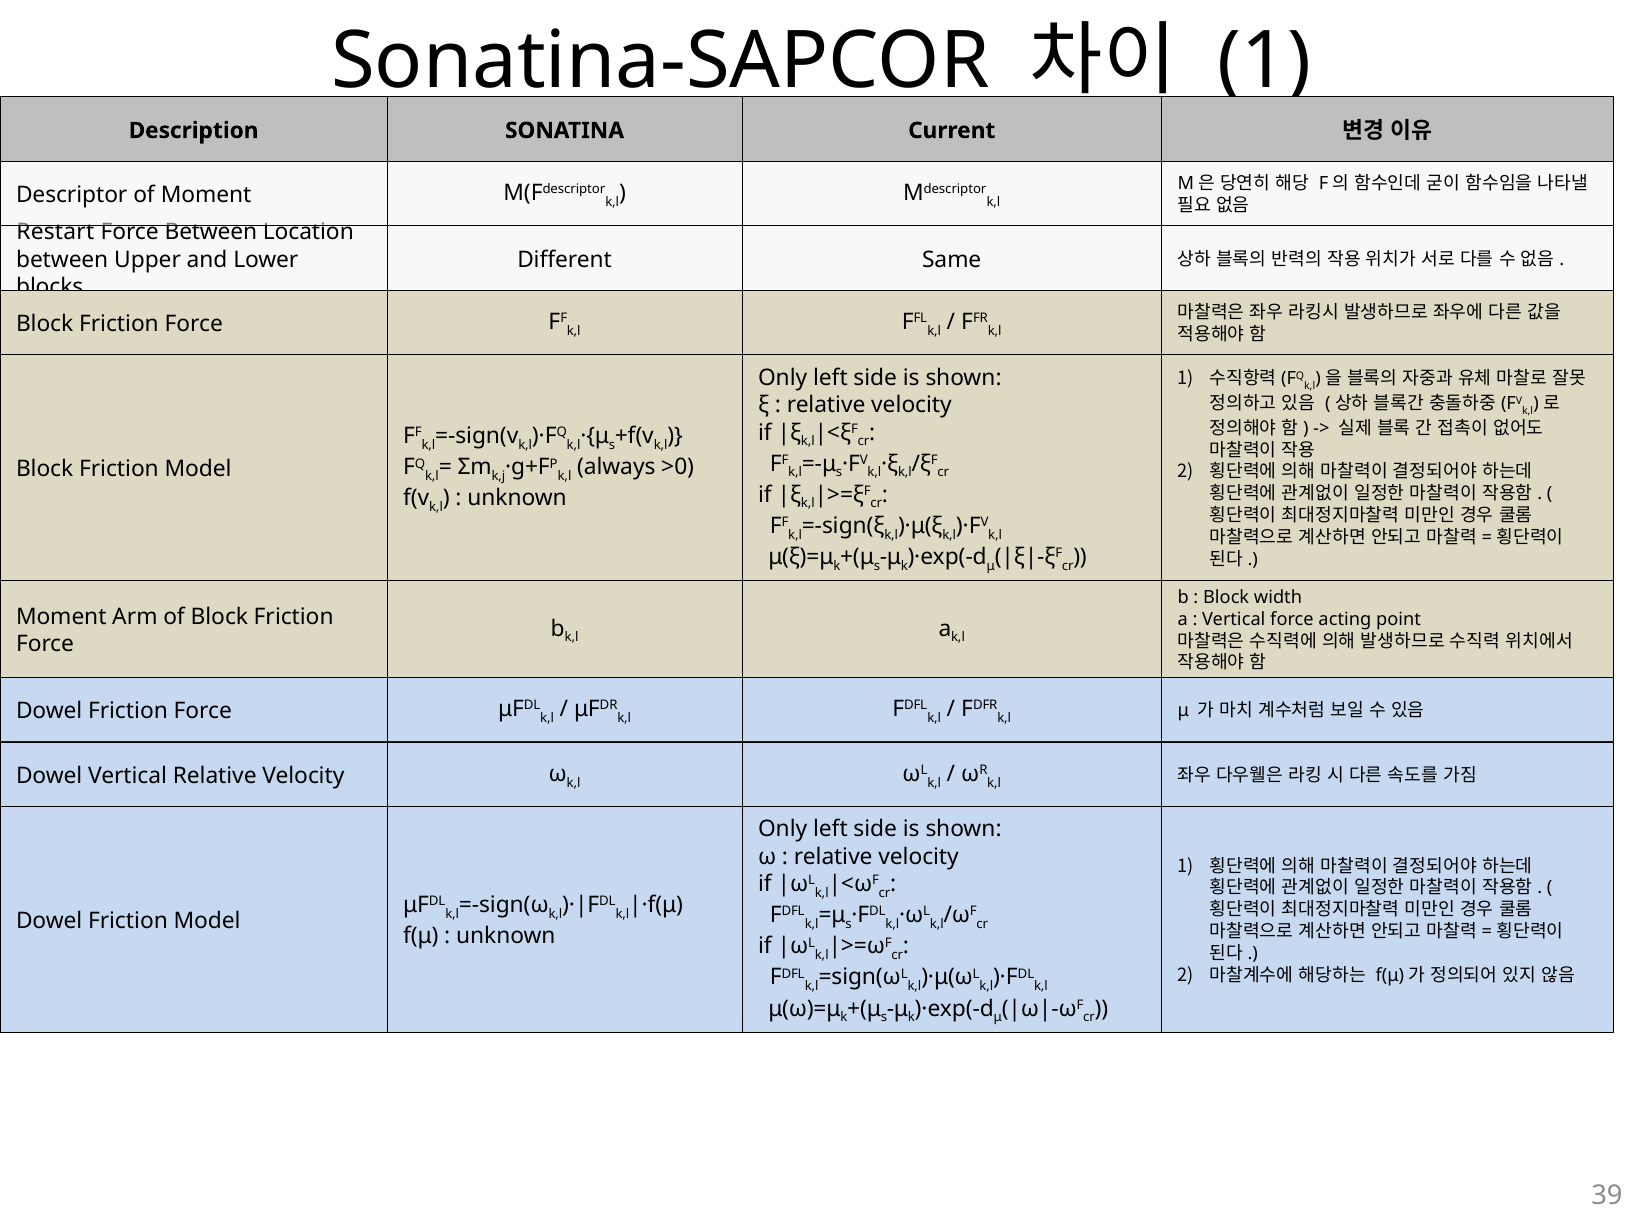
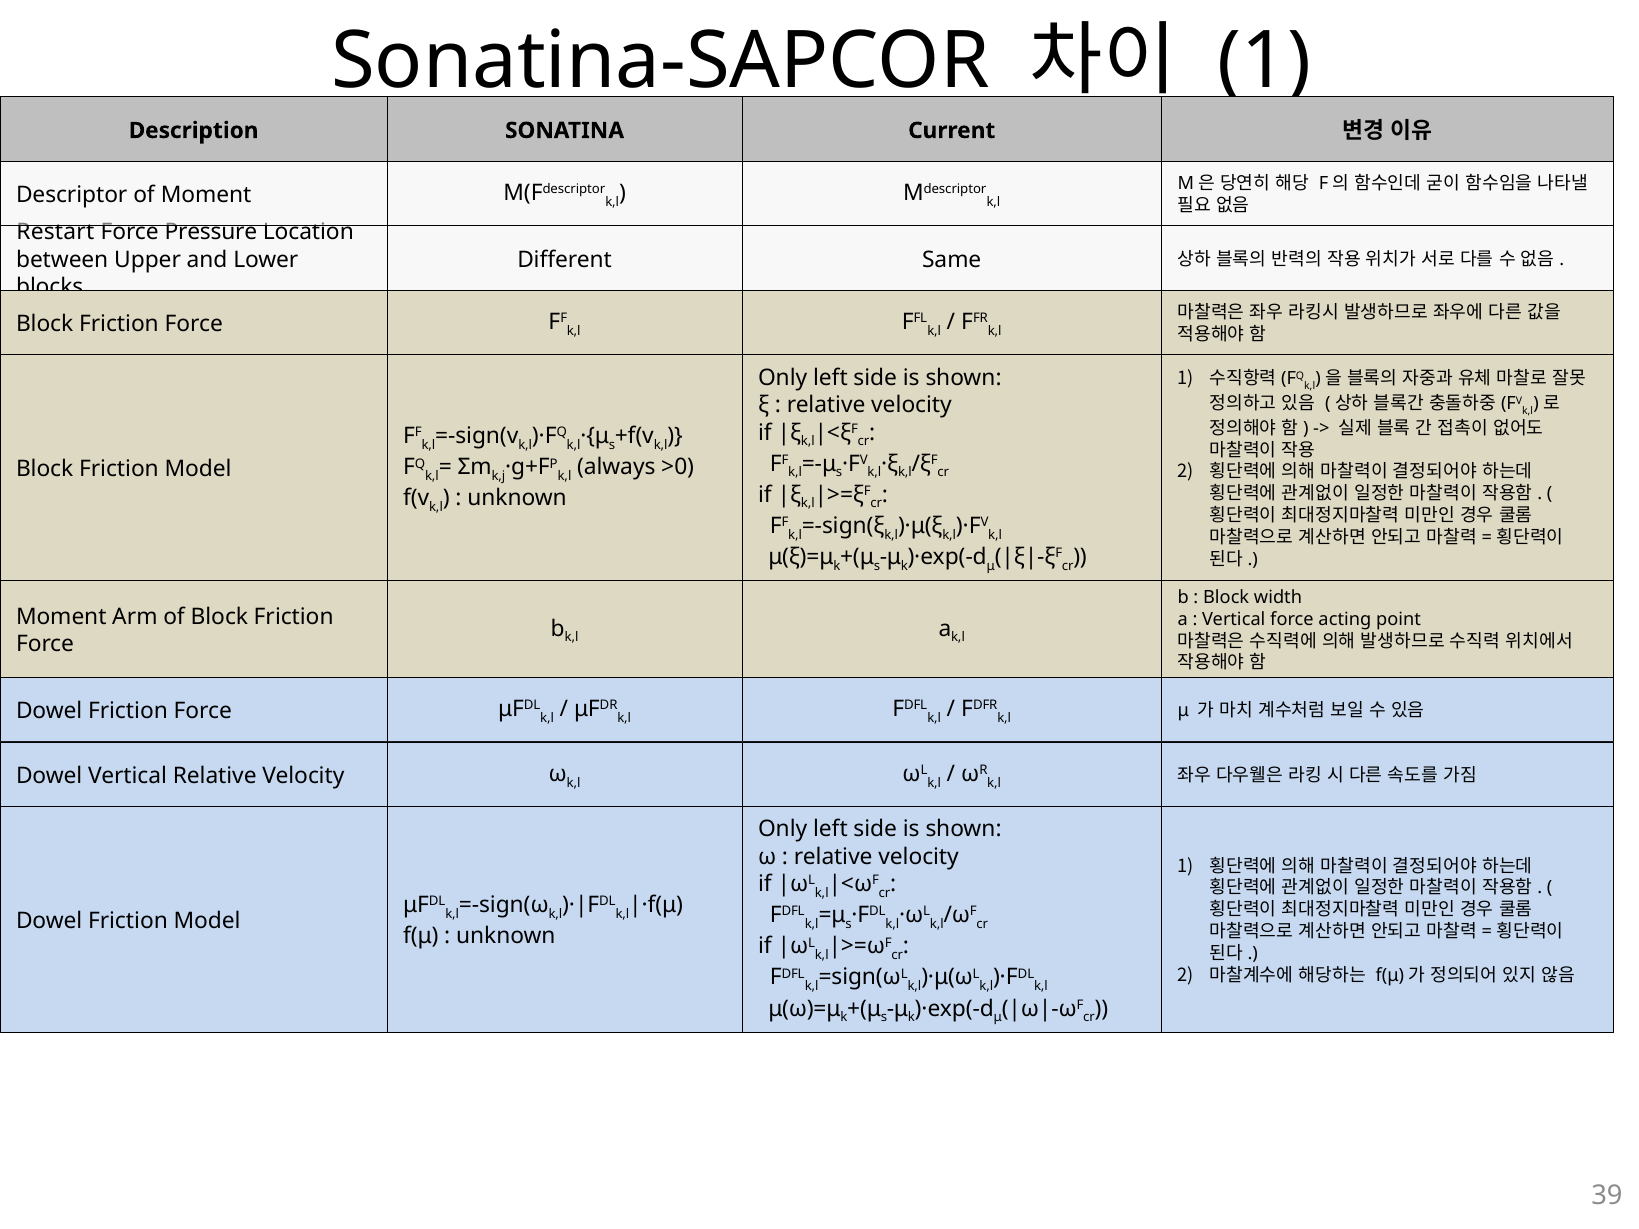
Force Between: Between -> Pressure
